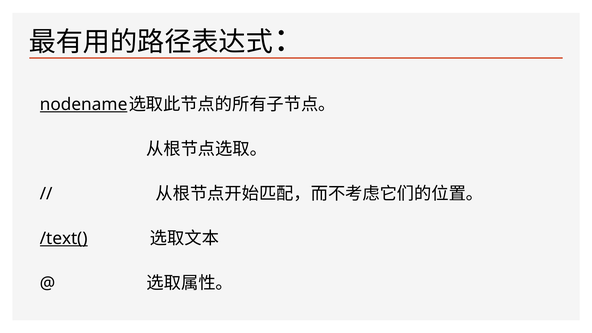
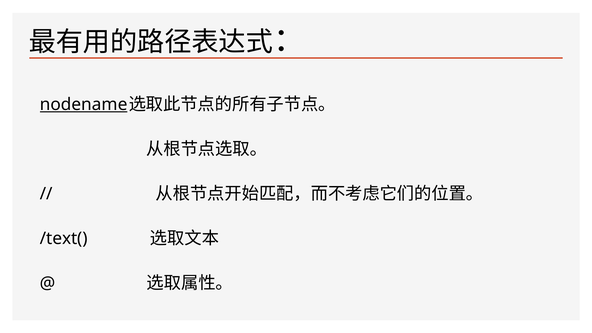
/text( underline: present -> none
